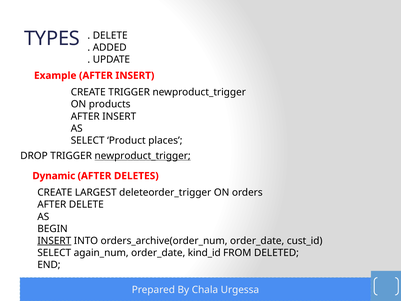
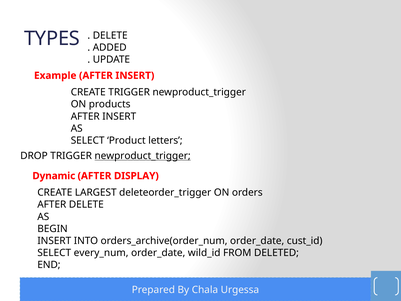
places: places -> letters
DELETES: DELETES -> DISPLAY
INSERT at (54, 241) underline: present -> none
again_num: again_num -> every_num
kind_id: kind_id -> wild_id
